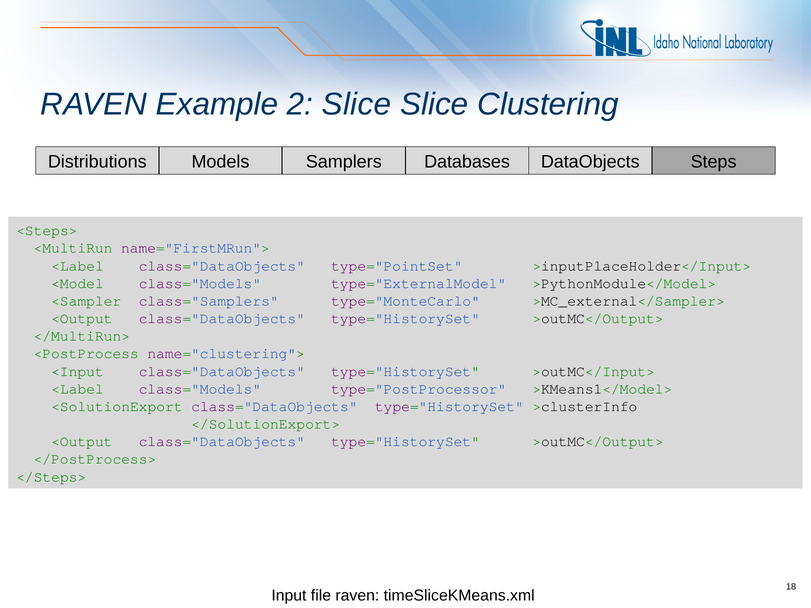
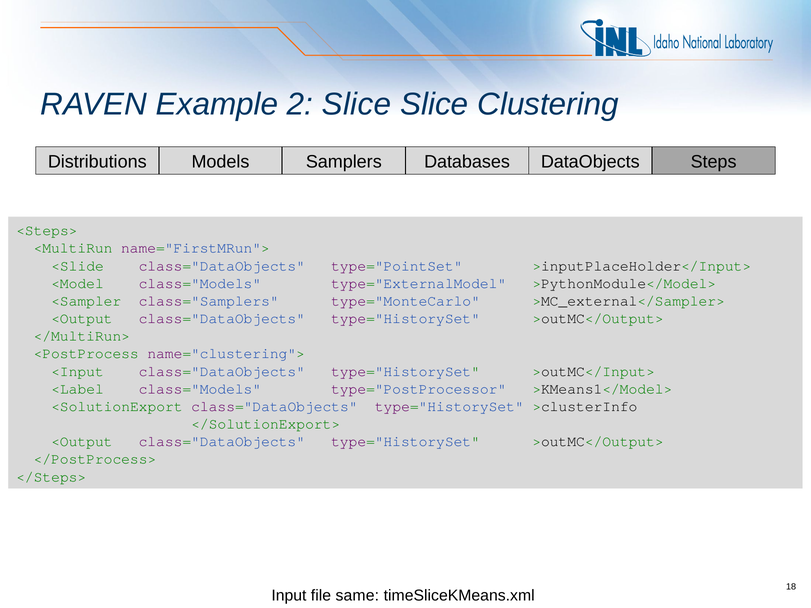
<Label at (78, 266): <Label -> <Slide
file raven: raven -> same
